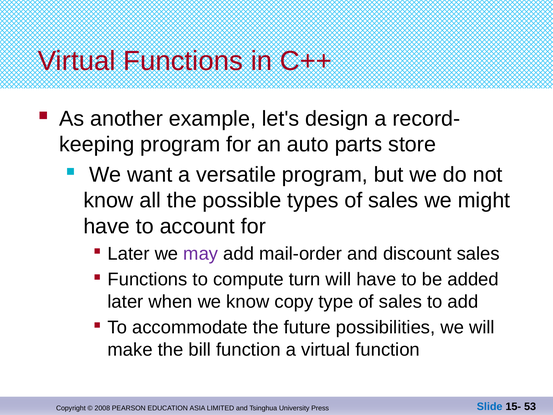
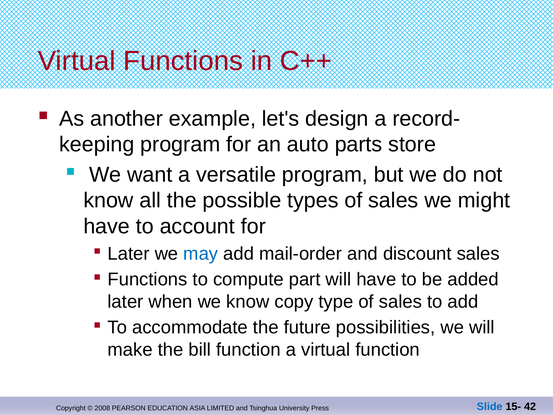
may colour: purple -> blue
turn: turn -> part
53: 53 -> 42
